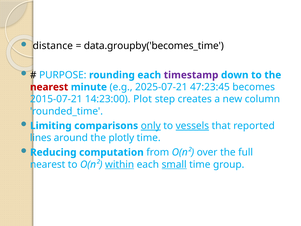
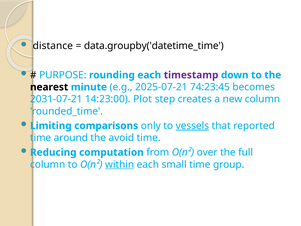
data.groupby('becomes_time: data.groupby('becomes_time -> data.groupby('datetime_time
nearest at (49, 87) colour: red -> black
47:23:45: 47:23:45 -> 74:23:45
2015-07-21: 2015-07-21 -> 2031-07-21
only underline: present -> none
lines at (41, 138): lines -> time
plotly: plotly -> avoid
nearest at (48, 164): nearest -> column
small underline: present -> none
